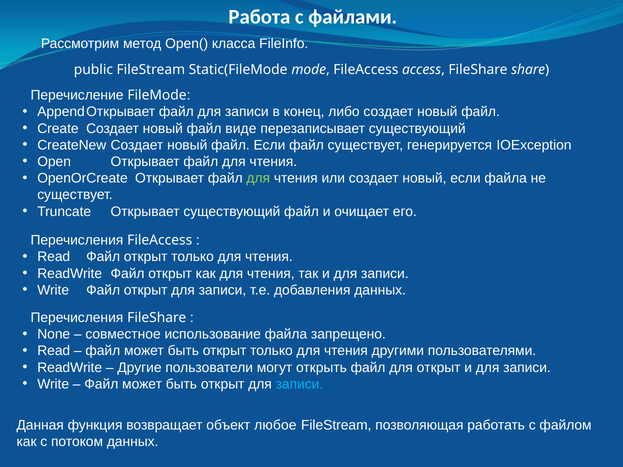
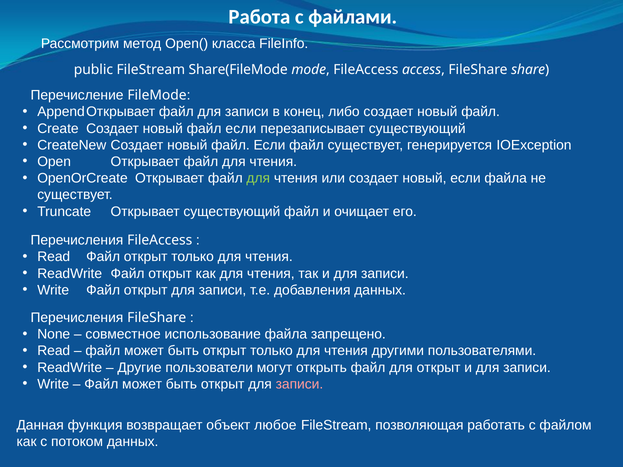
Static(FileMode: Static(FileMode -> Share(FileMode
виде at (241, 129): виде -> если
записи at (299, 384) colour: light blue -> pink
